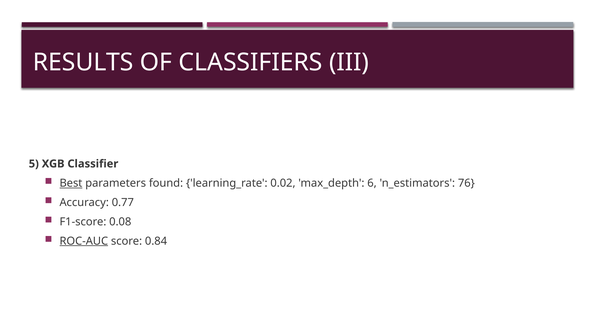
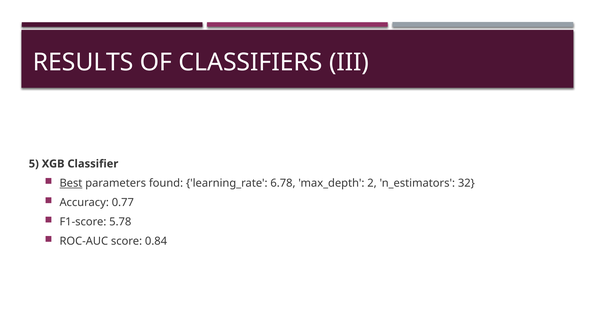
0.02: 0.02 -> 6.78
6: 6 -> 2
76: 76 -> 32
0.08: 0.08 -> 5.78
ROC-AUC underline: present -> none
